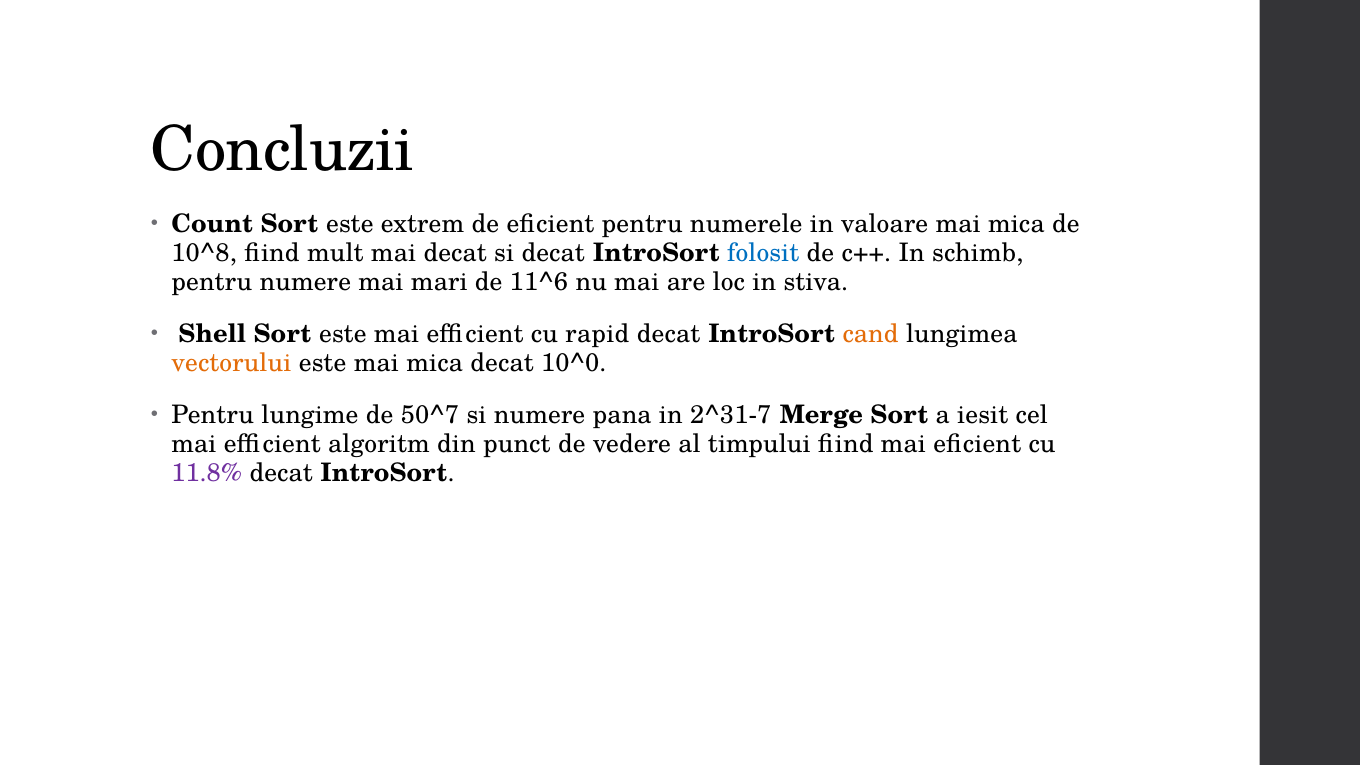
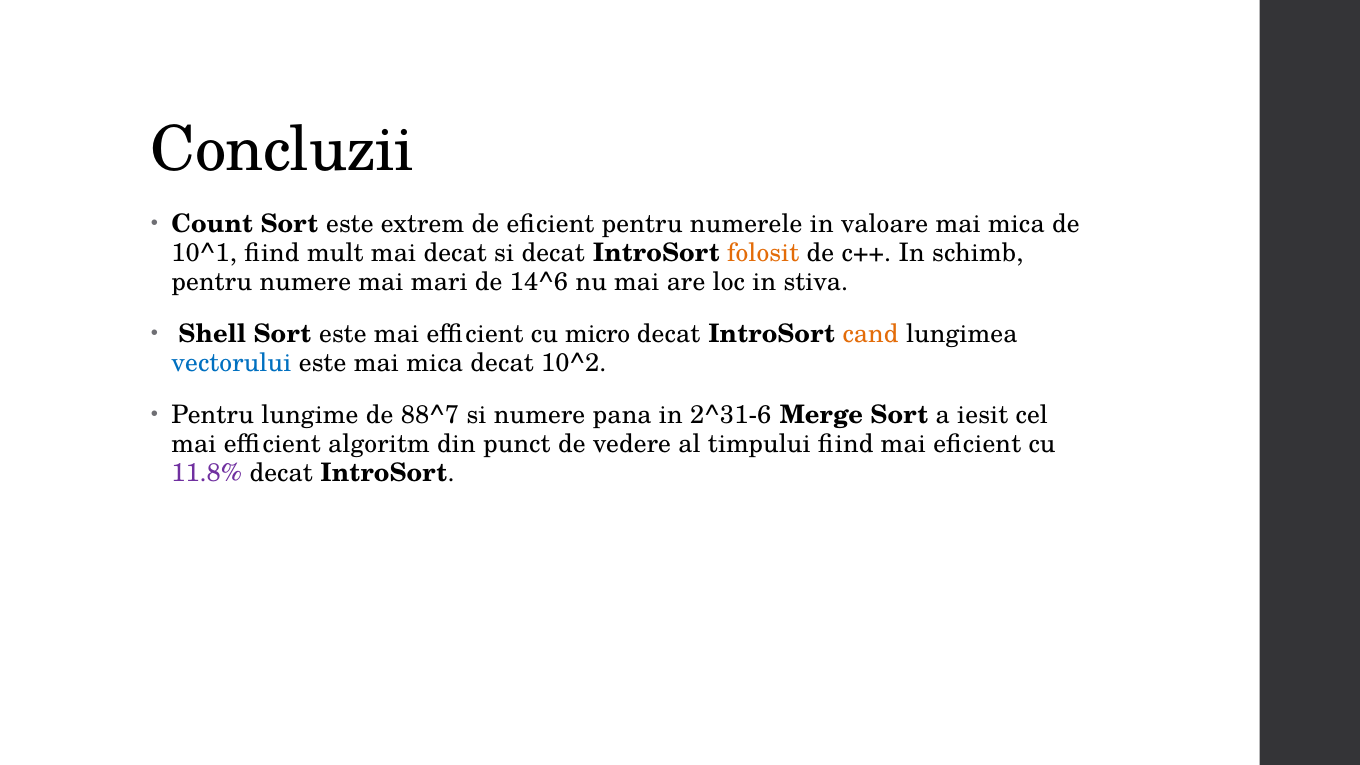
10^8: 10^8 -> 10^1
folosit colour: blue -> orange
11^6: 11^6 -> 14^6
rapid: rapid -> micro
vectorului colour: orange -> blue
10^0: 10^0 -> 10^2
50^7: 50^7 -> 88^7
2^31-7: 2^31-7 -> 2^31-6
